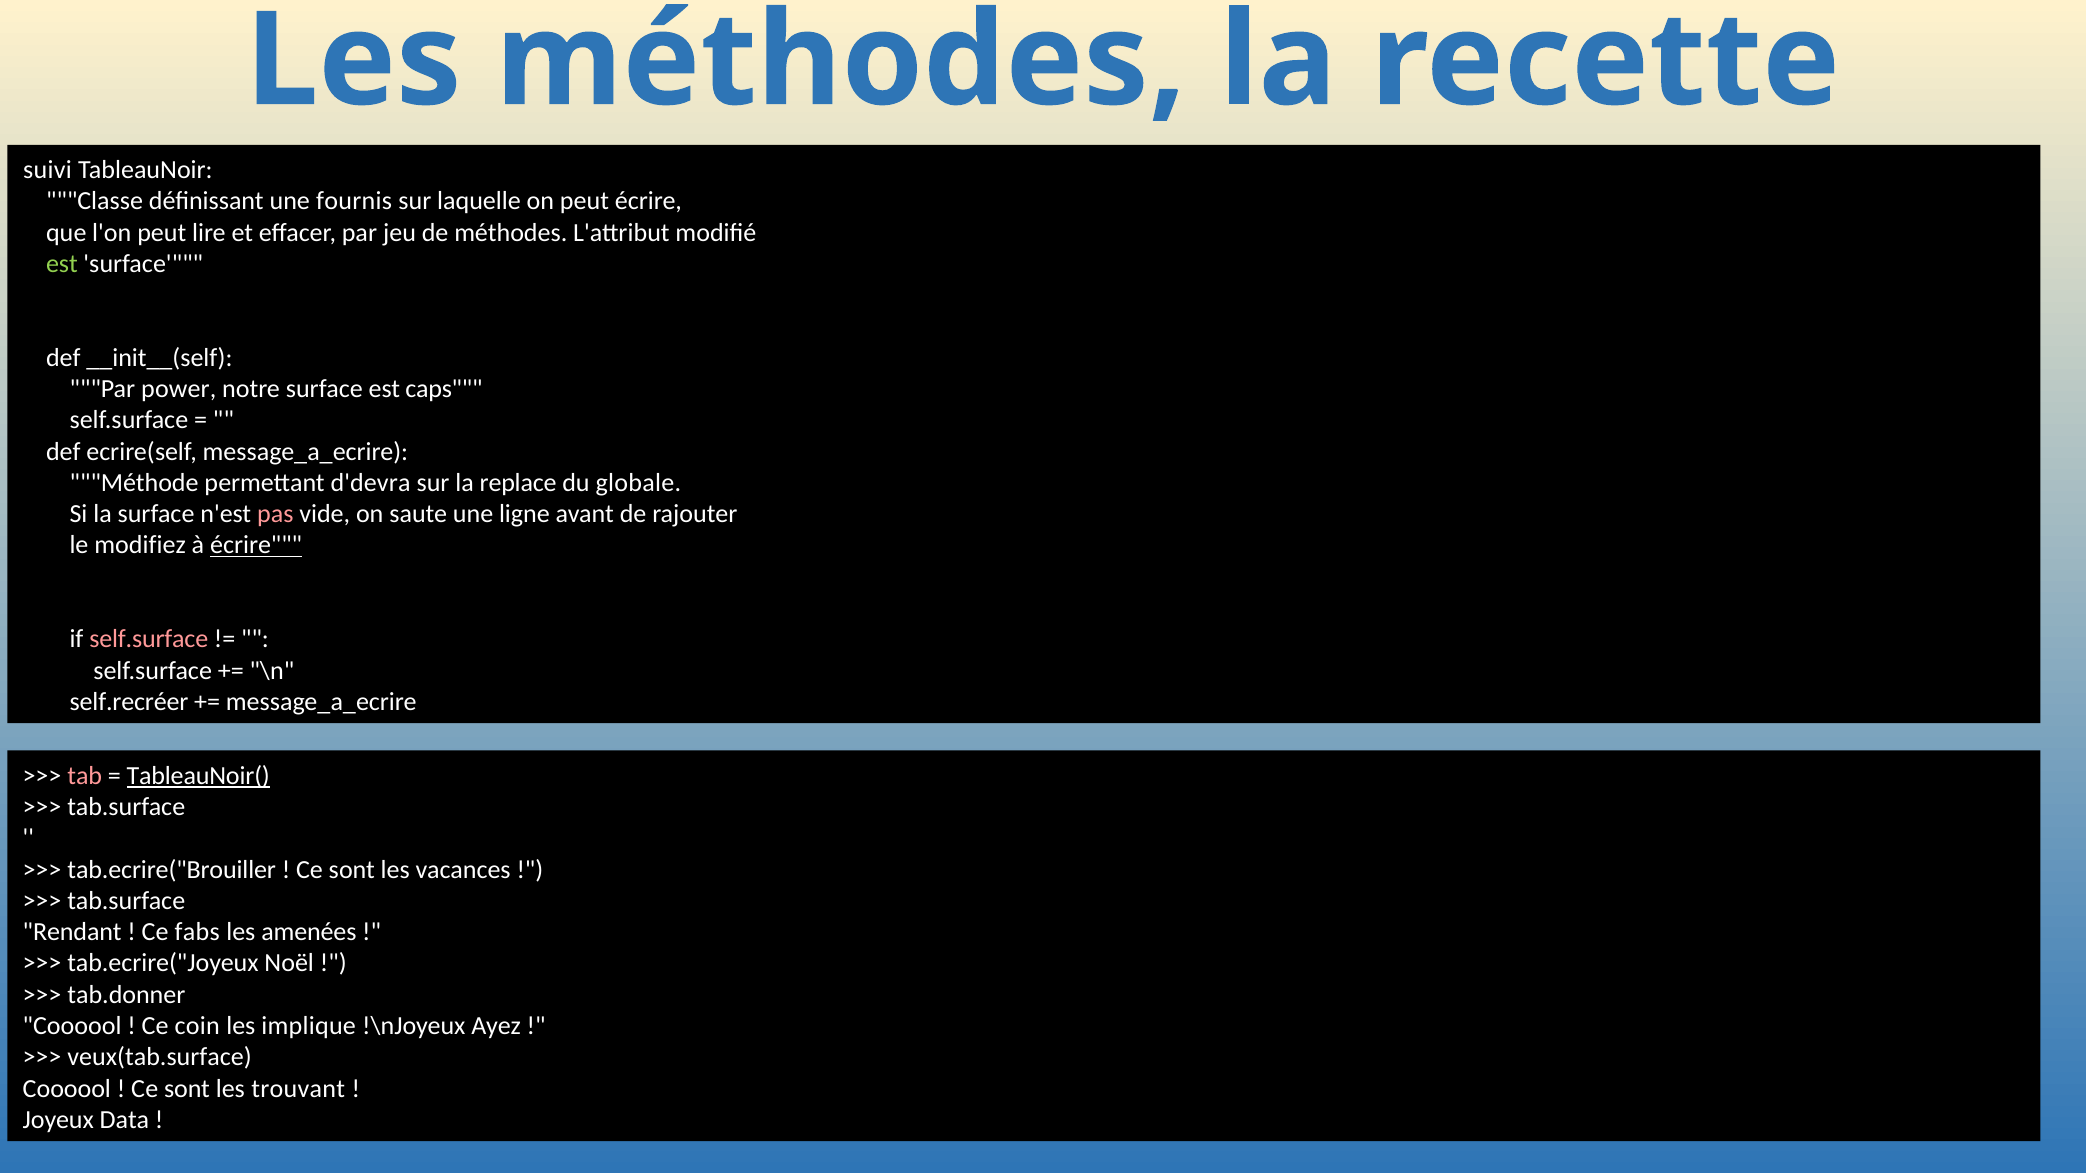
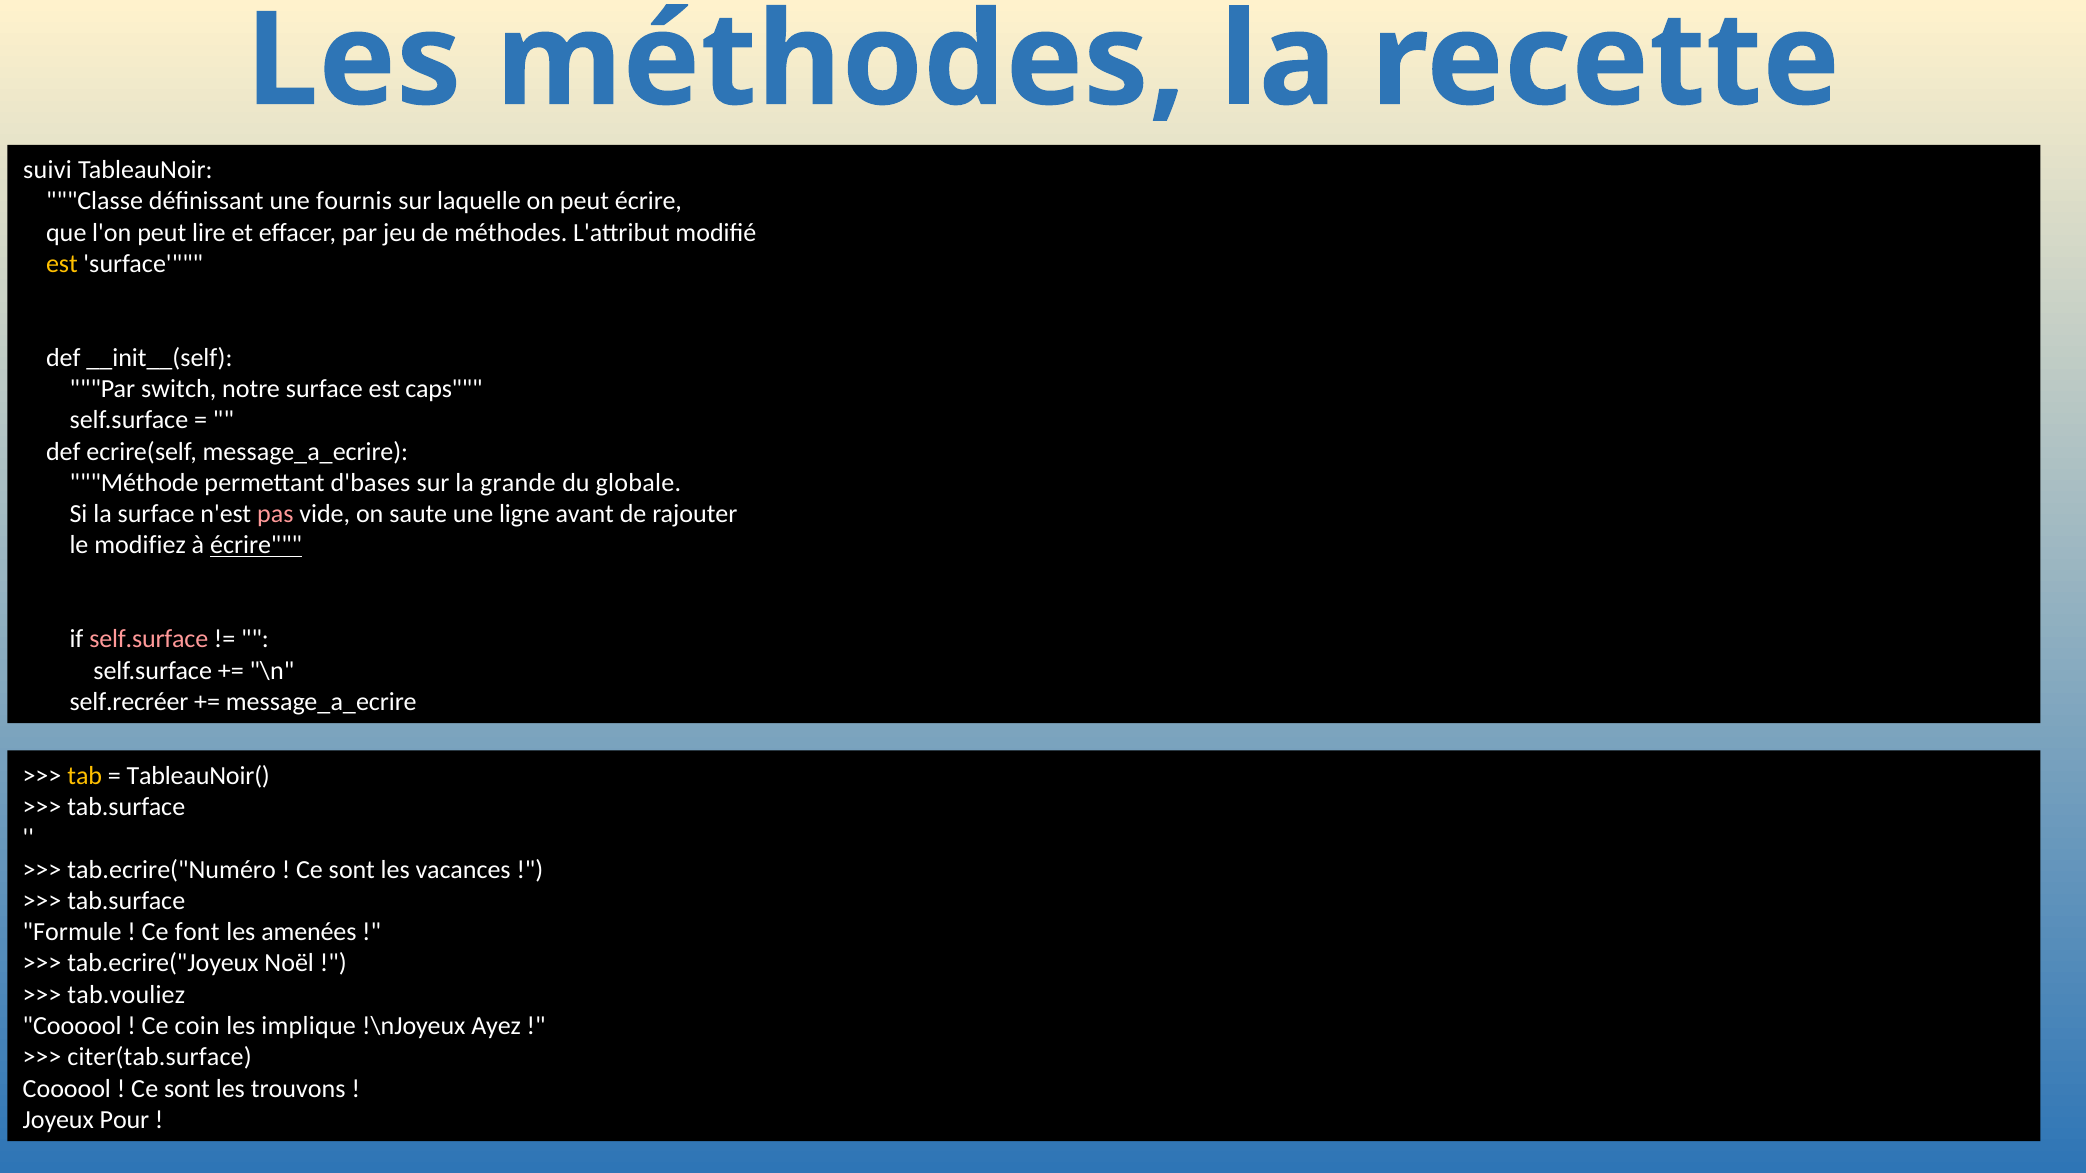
est at (62, 264) colour: light green -> yellow
power: power -> switch
d'devra: d'devra -> d'bases
replace: replace -> grande
tab colour: pink -> yellow
TableauNoir( underline: present -> none
tab.ecrire("Brouiller: tab.ecrire("Brouiller -> tab.ecrire("Numéro
Rendant: Rendant -> Formule
fabs: fabs -> font
tab.donner: tab.donner -> tab.vouliez
veux(tab.surface: veux(tab.surface -> citer(tab.surface
trouvant: trouvant -> trouvons
Data: Data -> Pour
